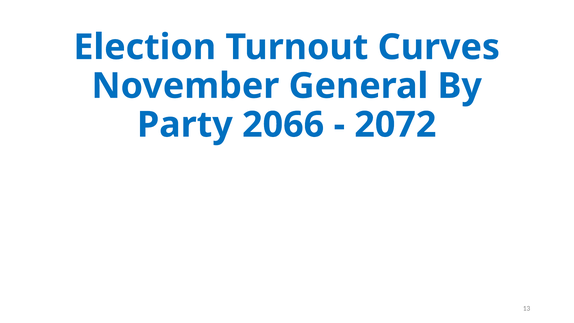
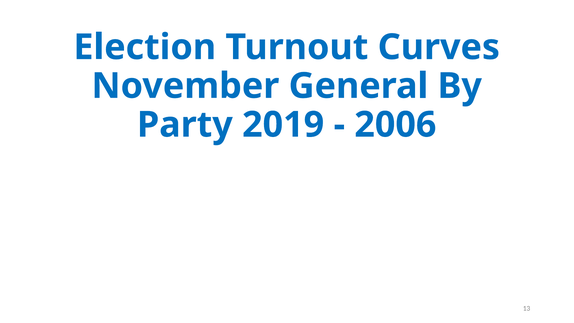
2066: 2066 -> 2019
2072: 2072 -> 2006
